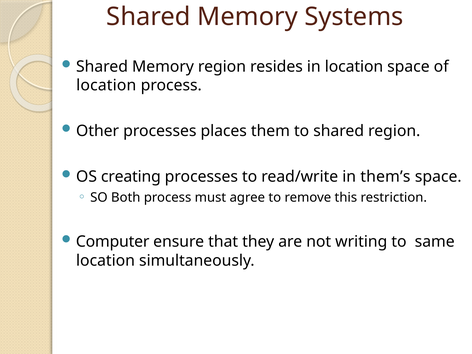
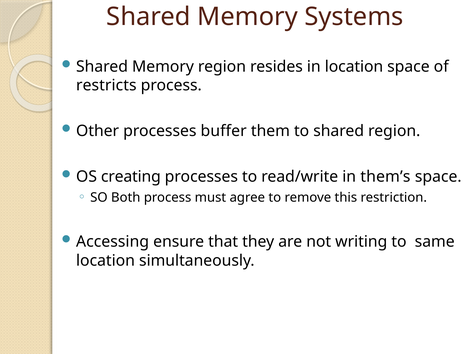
location at (106, 85): location -> restricts
places: places -> buffer
Computer: Computer -> Accessing
